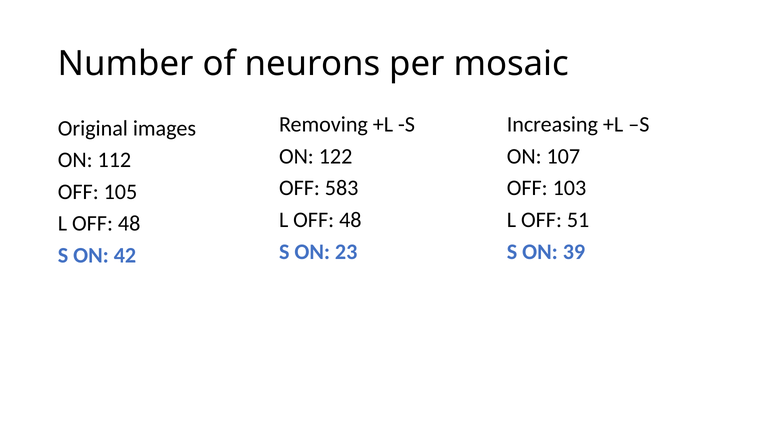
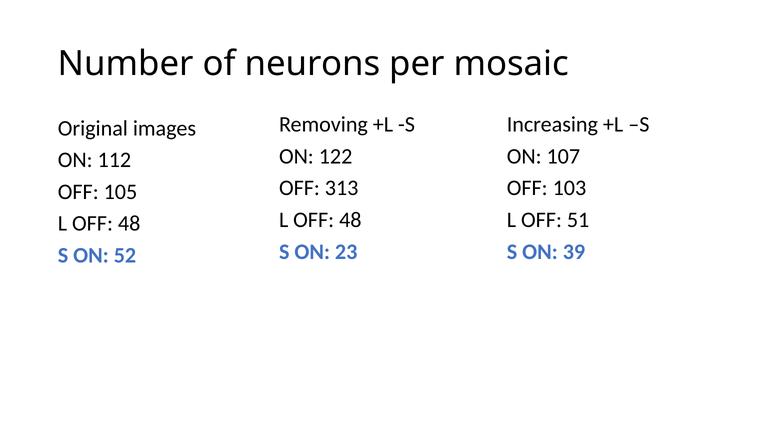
583: 583 -> 313
42: 42 -> 52
